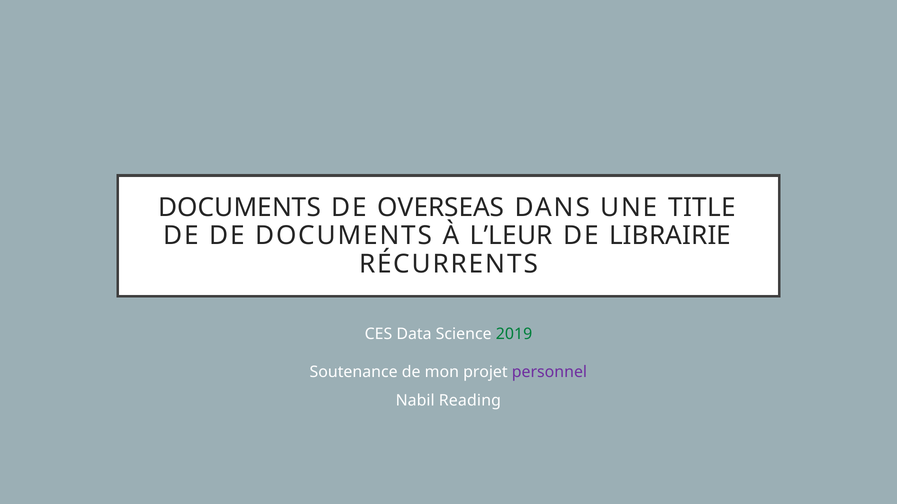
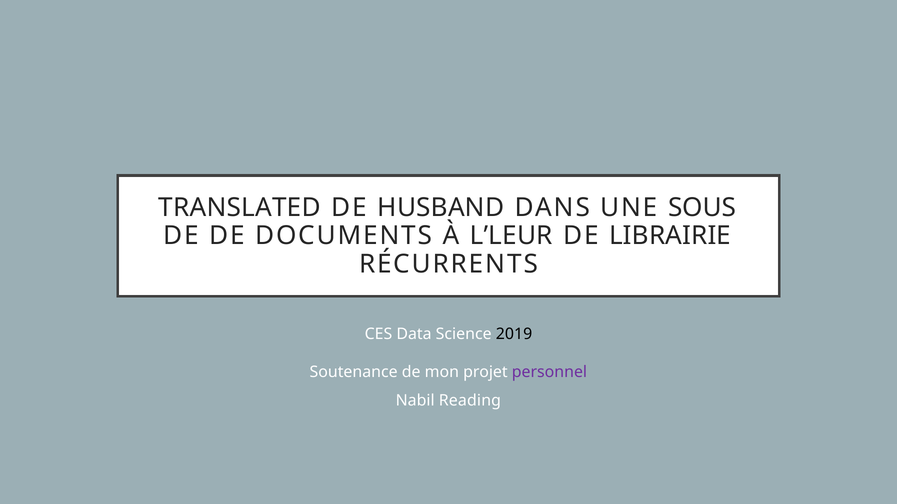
DOCUMENTS at (240, 208): DOCUMENTS -> TRANSLATED
OVERSEAS: OVERSEAS -> HUSBAND
TITLE: TITLE -> SOUS
2019 colour: green -> black
